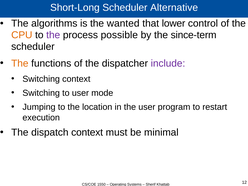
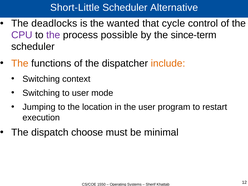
Short-Long: Short-Long -> Short-Little
algorithms: algorithms -> deadlocks
lower: lower -> cycle
CPU colour: orange -> purple
include colour: purple -> orange
dispatch context: context -> choose
